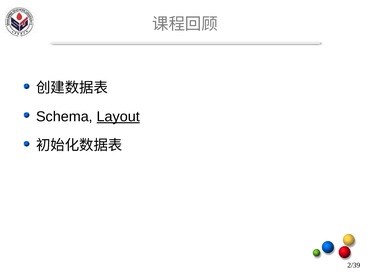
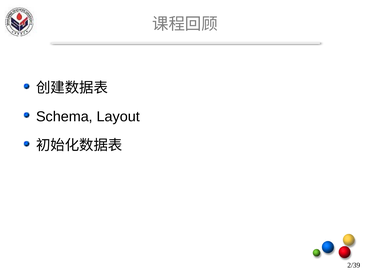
Layout underline: present -> none
